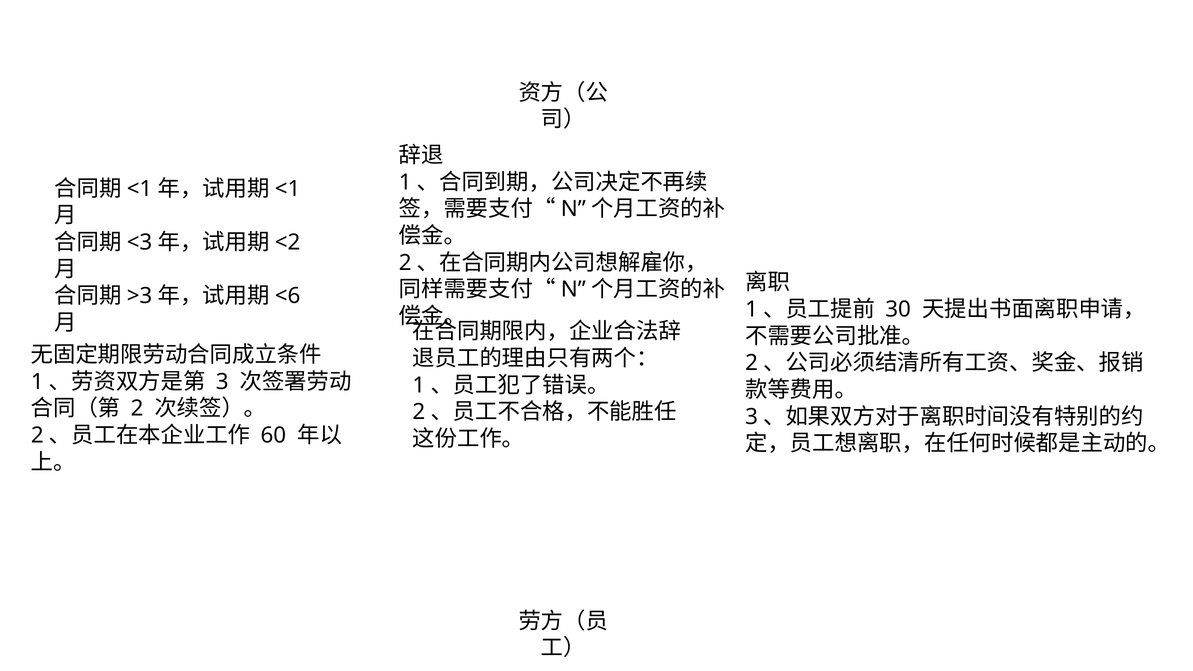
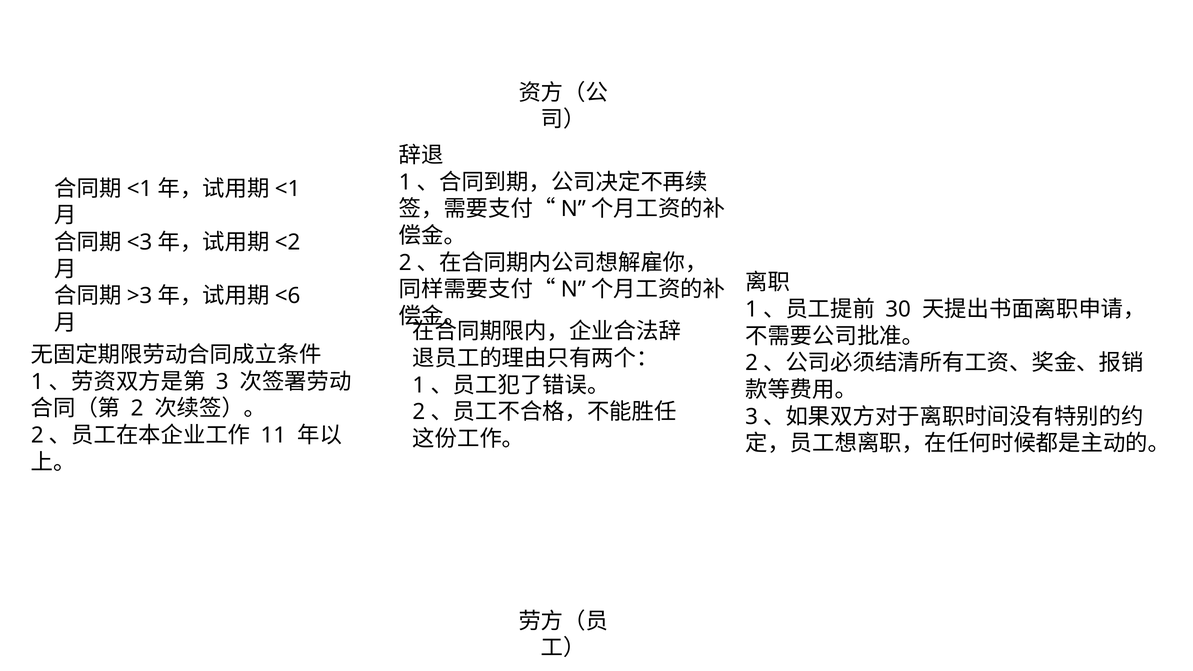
60: 60 -> 11
